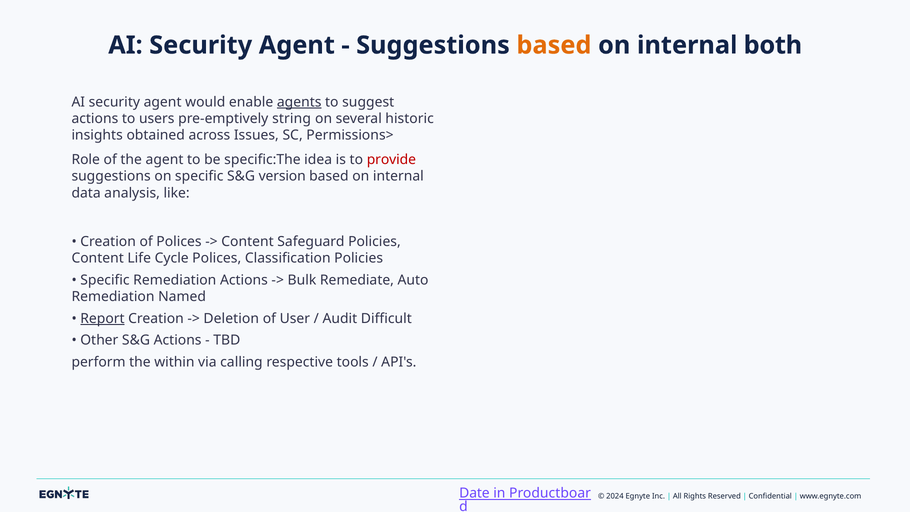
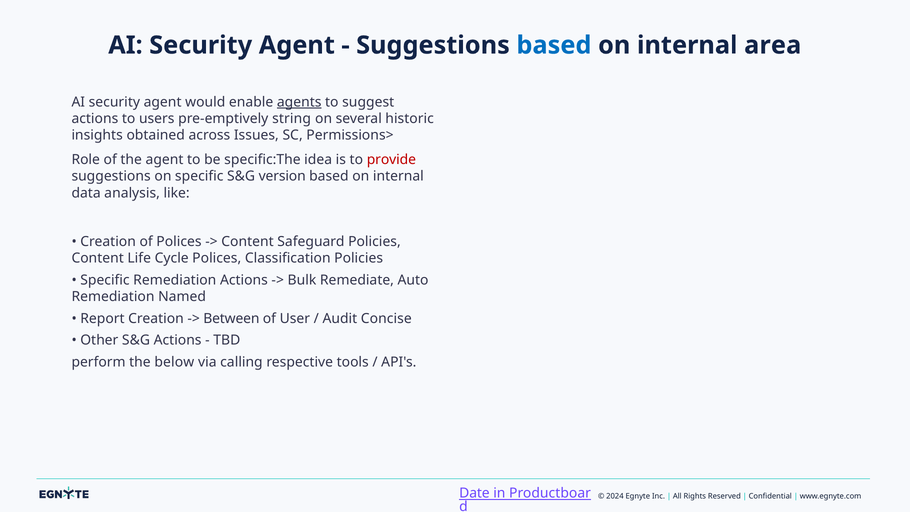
based at (554, 45) colour: orange -> blue
both: both -> area
Report underline: present -> none
Deletion: Deletion -> Between
Difficult: Difficult -> Concise
within: within -> below
